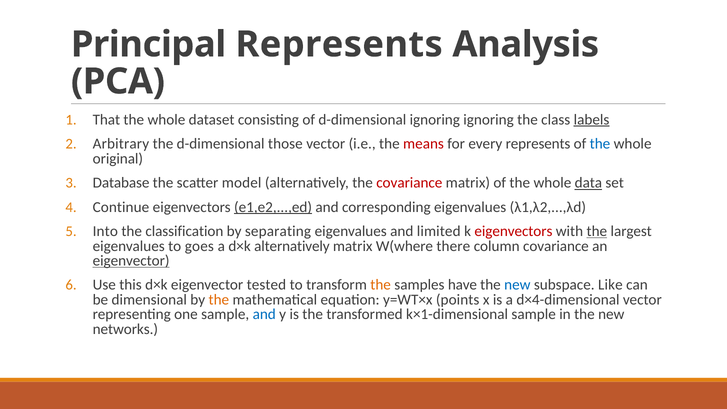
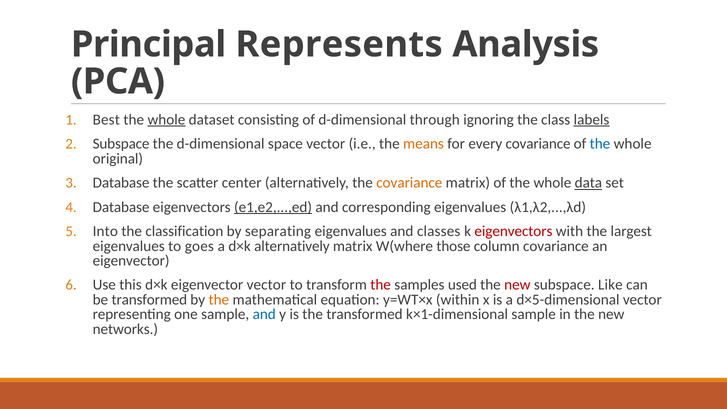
That: That -> Best
whole at (166, 120) underline: none -> present
d-dimensional ignoring: ignoring -> through
Arbitrary at (121, 144): Arbitrary -> Subspace
those: those -> space
means colour: red -> orange
every represents: represents -> covariance
model: model -> center
covariance at (409, 183) colour: red -> orange
Continue at (121, 207): Continue -> Database
limited: limited -> classes
the at (597, 231) underline: present -> none
there: there -> those
eigenvector at (131, 261) underline: present -> none
eigenvector tested: tested -> vector
the at (381, 285) colour: orange -> red
have: have -> used
new at (517, 285) colour: blue -> red
be dimensional: dimensional -> transformed
points: points -> within
d×4-dimensional: d×4-dimensional -> d×5-dimensional
